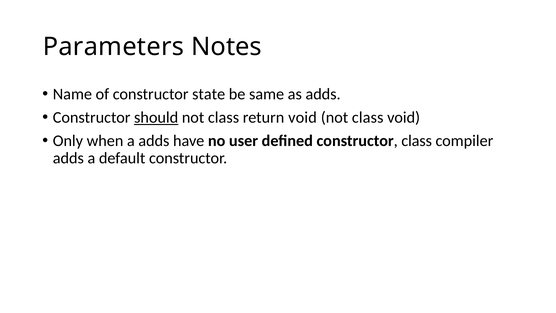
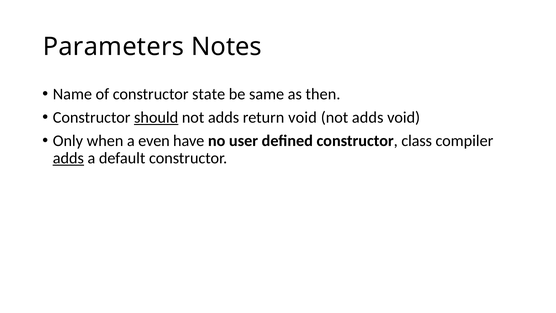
as adds: adds -> then
class at (224, 117): class -> adds
class at (368, 117): class -> adds
a adds: adds -> even
adds at (68, 158) underline: none -> present
